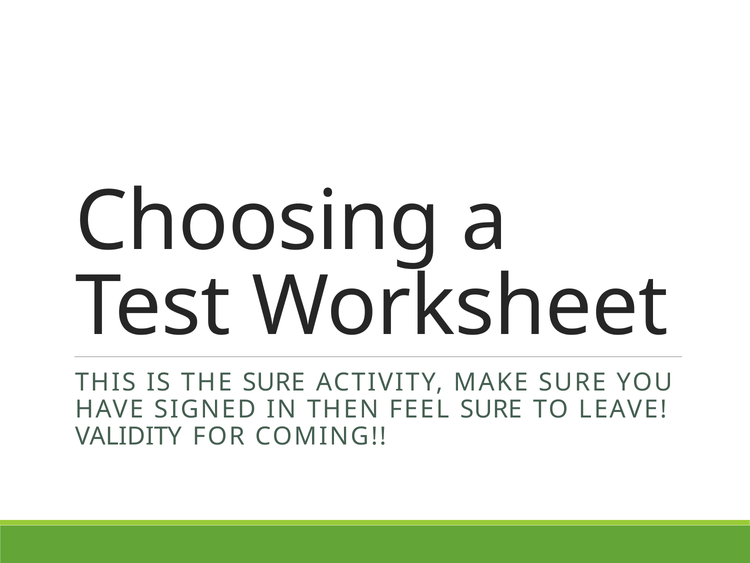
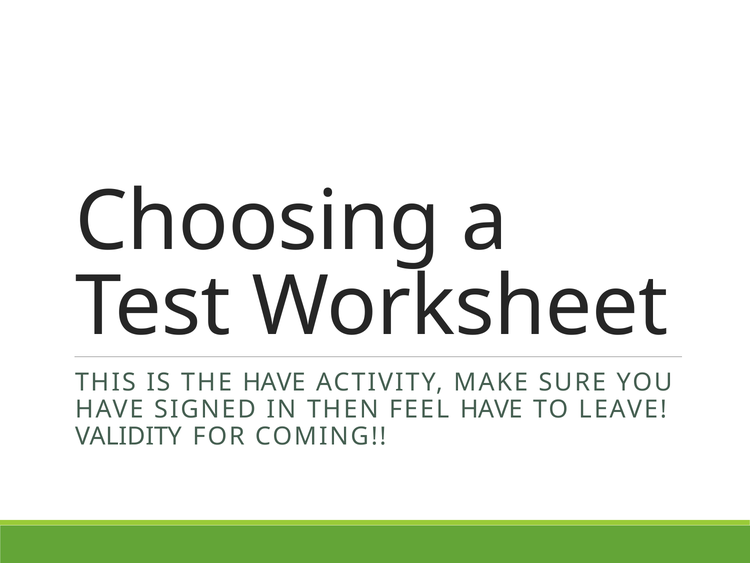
THE SURE: SURE -> HAVE
FEEL SURE: SURE -> HAVE
